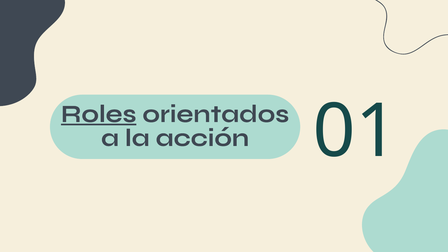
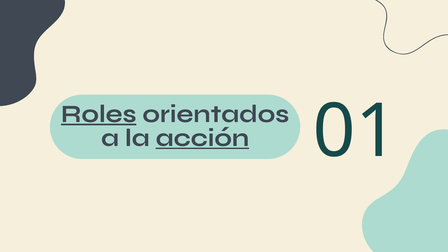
acción underline: none -> present
